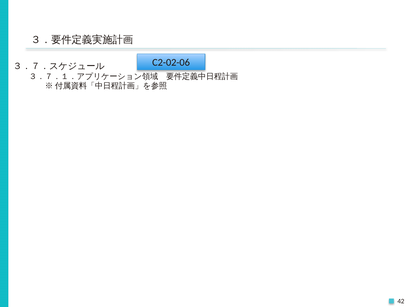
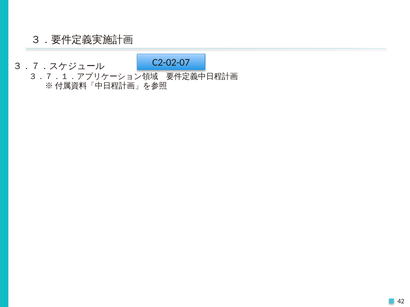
C2-02-06: C2-02-06 -> C2-02-07
